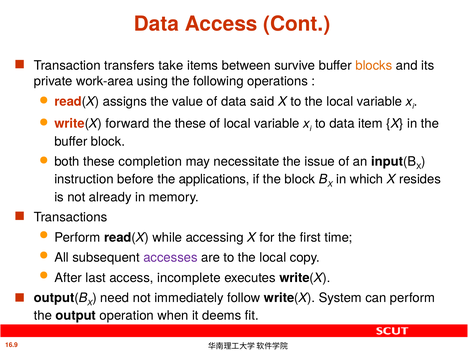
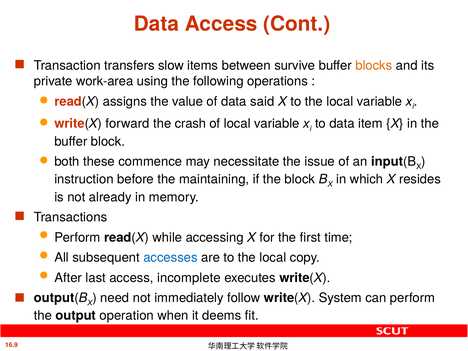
take: take -> slow
the these: these -> crash
completion: completion -> commence
applications: applications -> maintaining
accesses colour: purple -> blue
